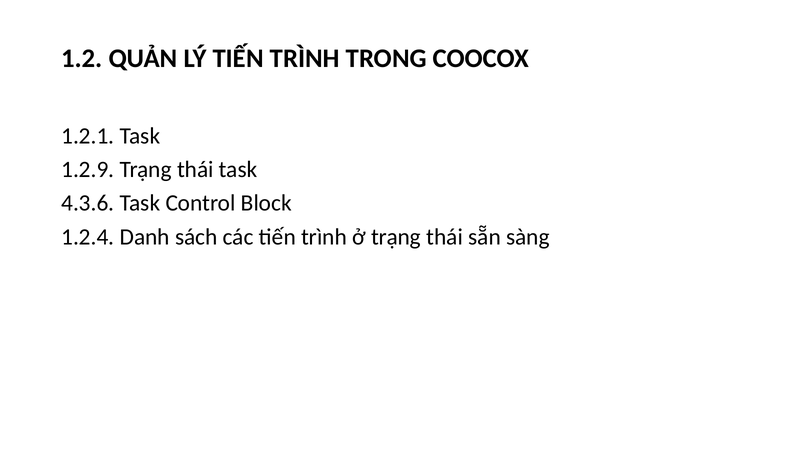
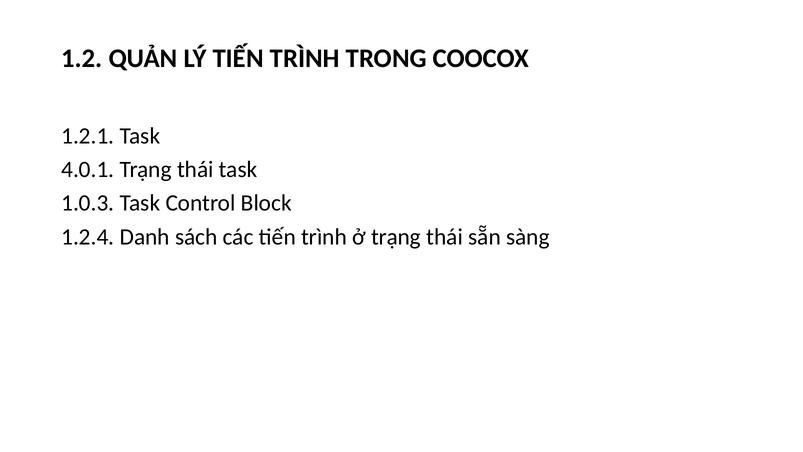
1.2.9: 1.2.9 -> 4.0.1
4.3.6: 4.3.6 -> 1.0.3
